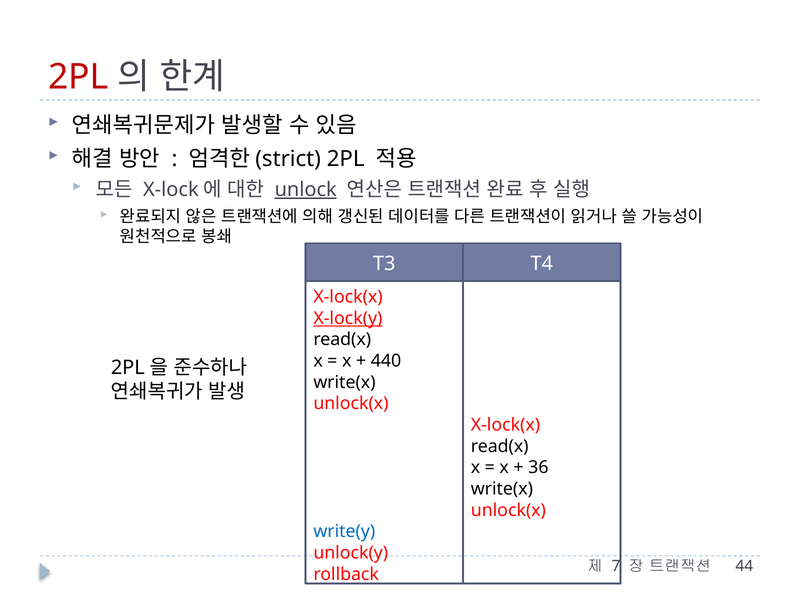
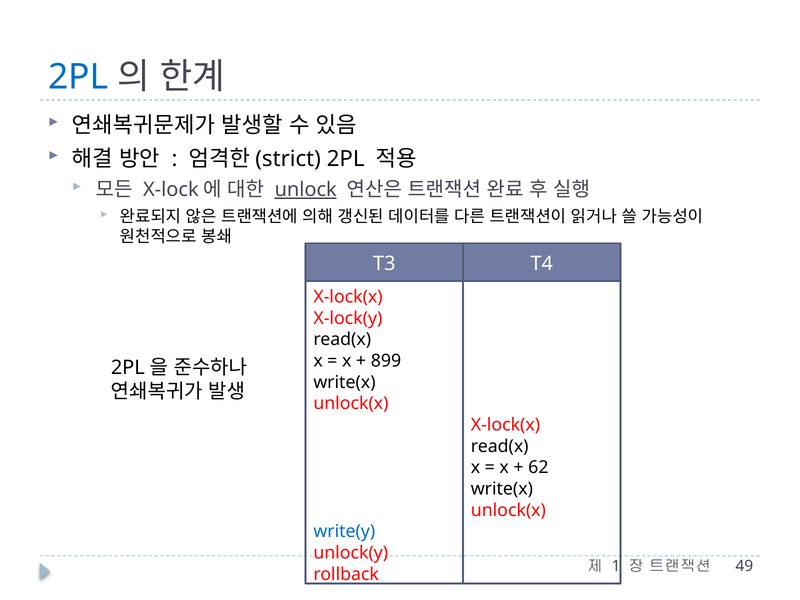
2PL at (78, 77) colour: red -> blue
X-lock(y underline: present -> none
440: 440 -> 899
36: 36 -> 62
7: 7 -> 1
44: 44 -> 49
